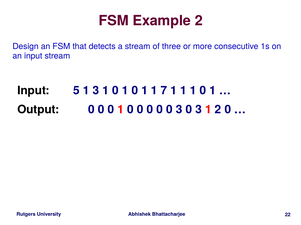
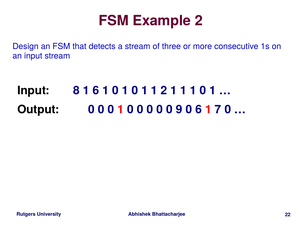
5: 5 -> 8
1 3: 3 -> 6
1 7: 7 -> 2
0 0 3: 3 -> 9
3 at (199, 110): 3 -> 6
1 2: 2 -> 7
